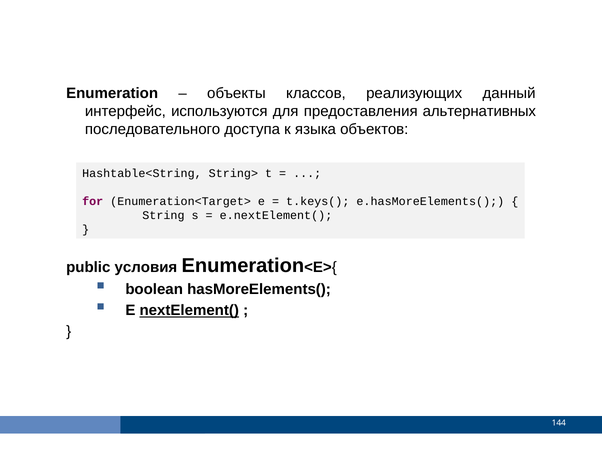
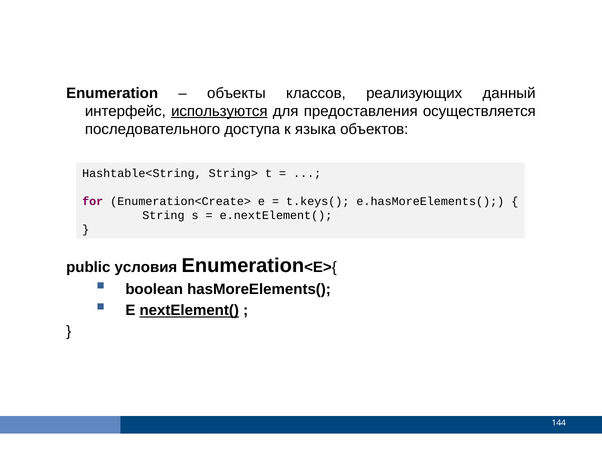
используются underline: none -> present
альтернативных: альтернативных -> осуществляется
Enumeration<Target>: Enumeration<Target> -> Enumeration<Create>
